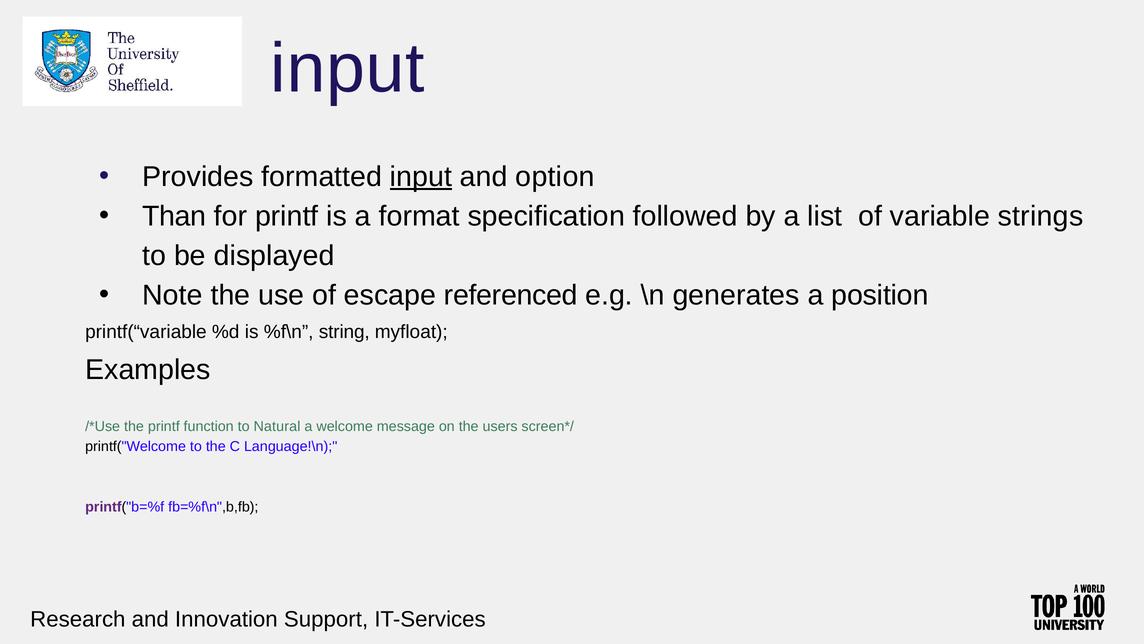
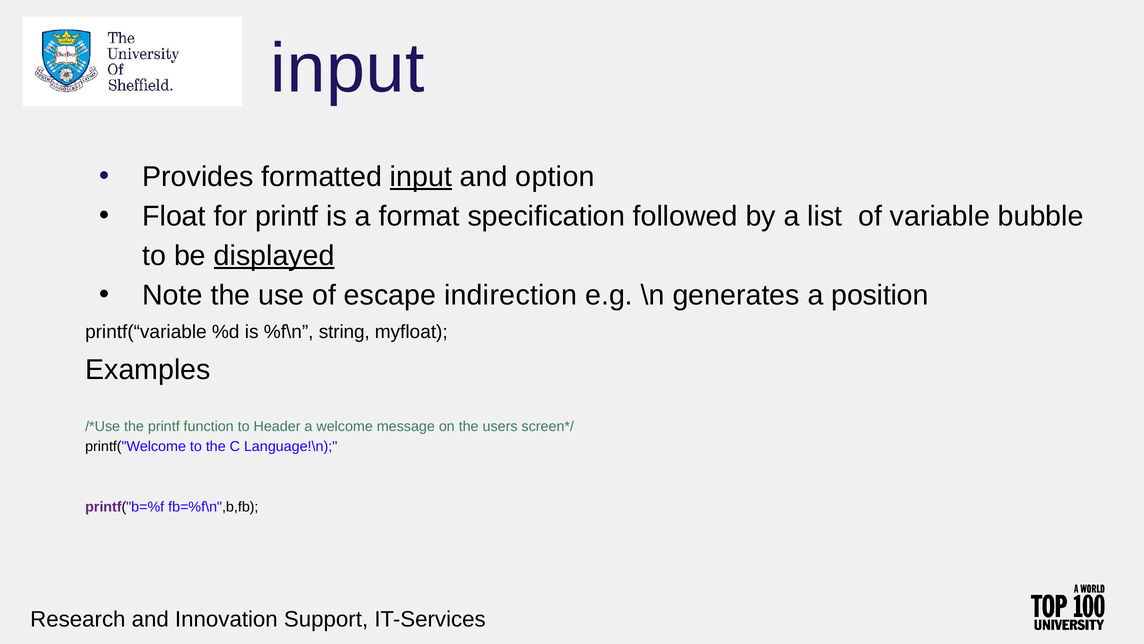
Than: Than -> Float
strings: strings -> bubble
displayed underline: none -> present
referenced: referenced -> indirection
Natural: Natural -> Header
